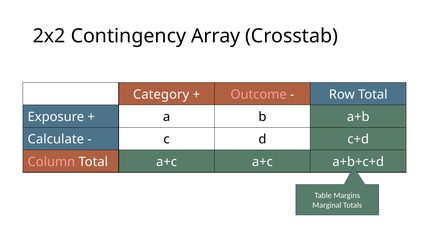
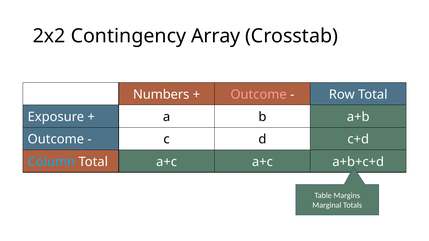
Category: Category -> Numbers
Calculate at (56, 140): Calculate -> Outcome
Column colour: pink -> light blue
